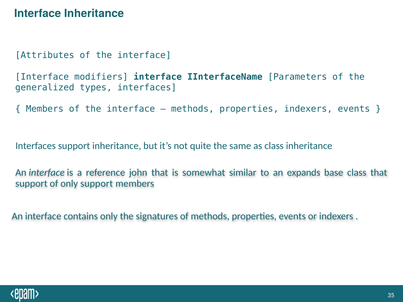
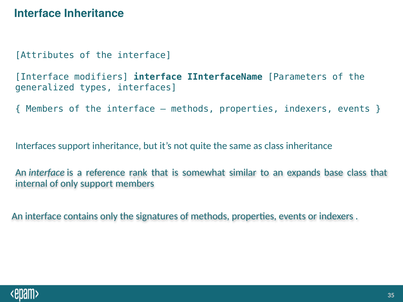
john: john -> rank
support at (31, 184): support -> internal
